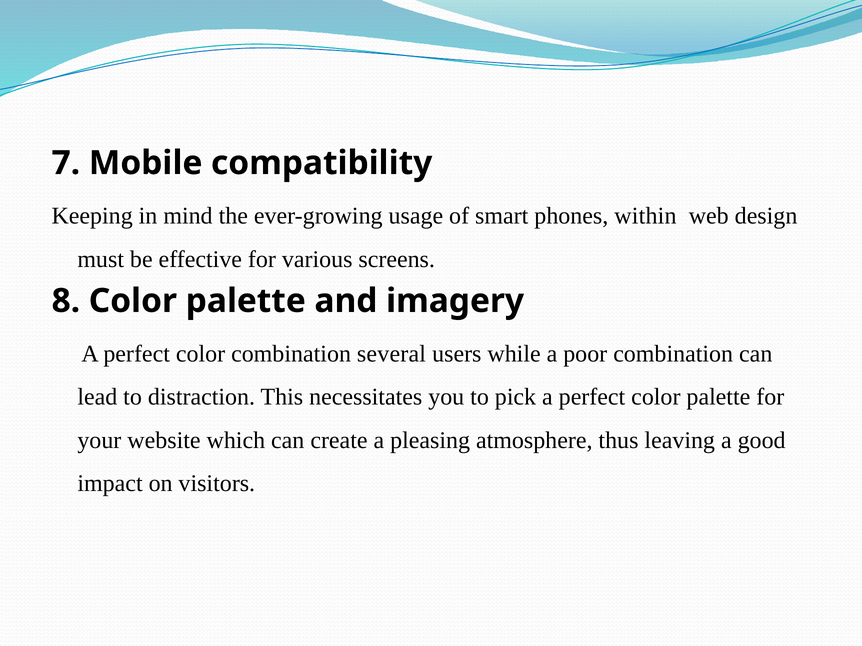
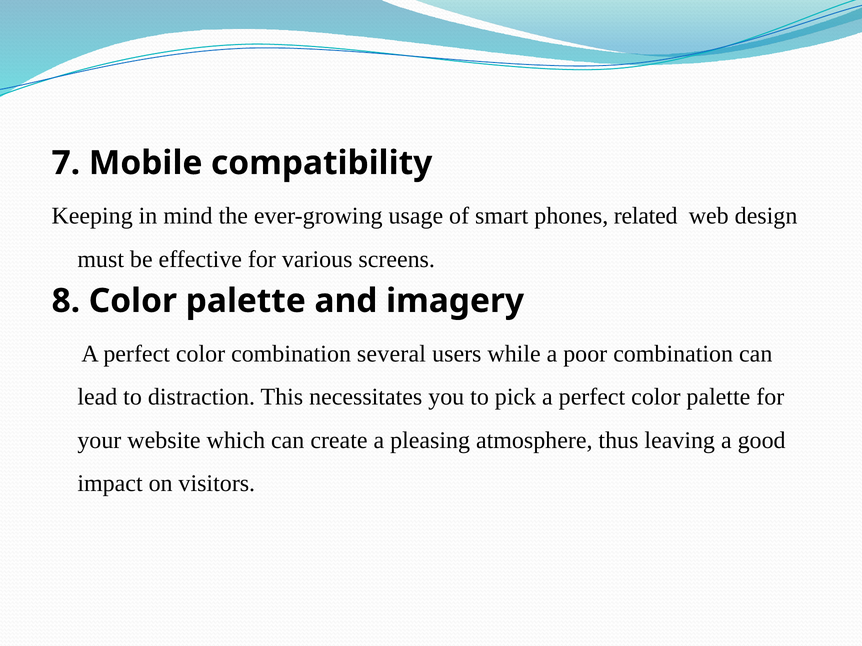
within: within -> related
